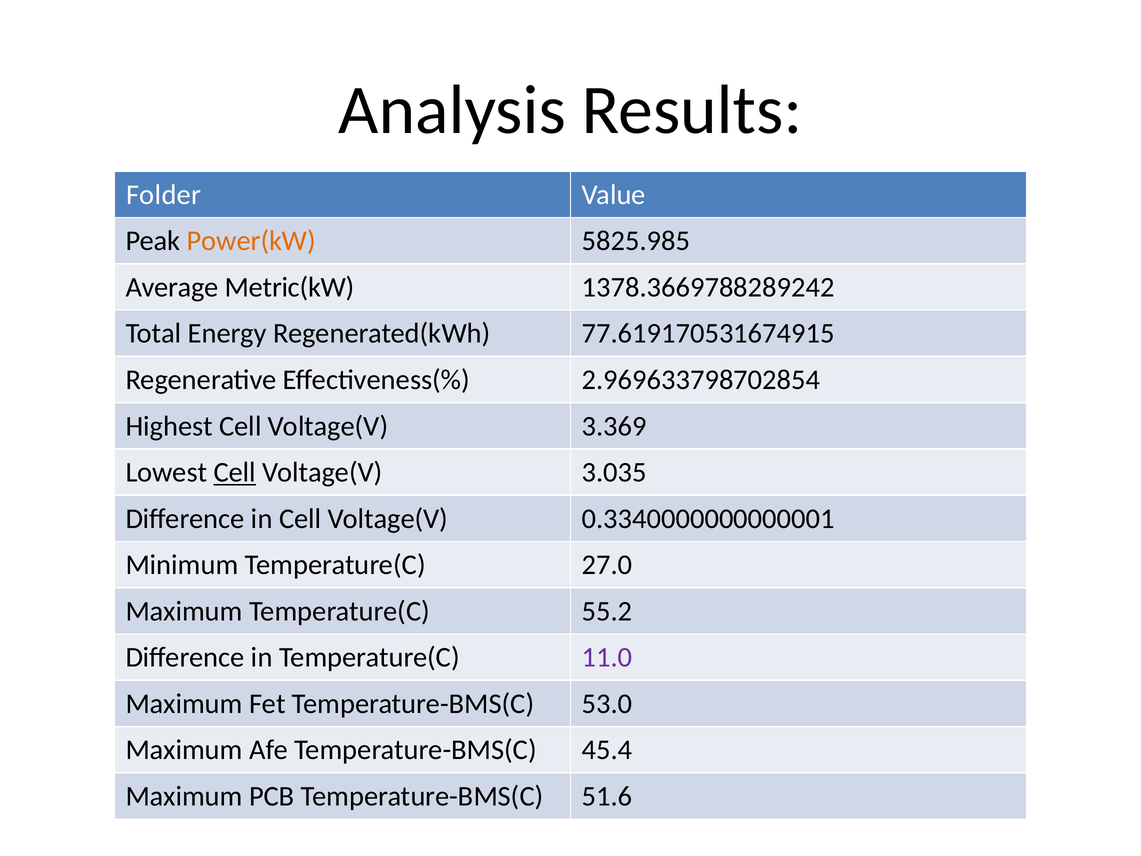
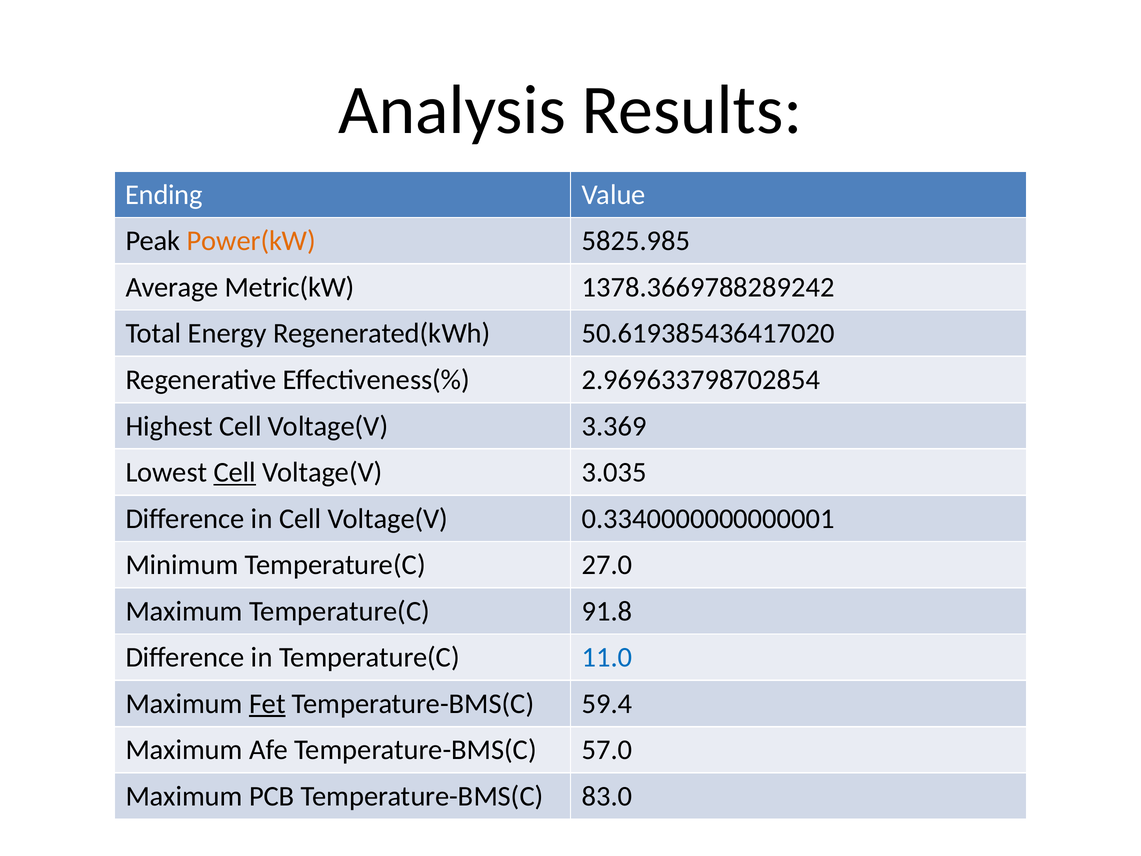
Folder: Folder -> Ending
77.619170531674915: 77.619170531674915 -> 50.619385436417020
55.2: 55.2 -> 91.8
11.0 colour: purple -> blue
Fet underline: none -> present
53.0: 53.0 -> 59.4
45.4: 45.4 -> 57.0
51.6: 51.6 -> 83.0
